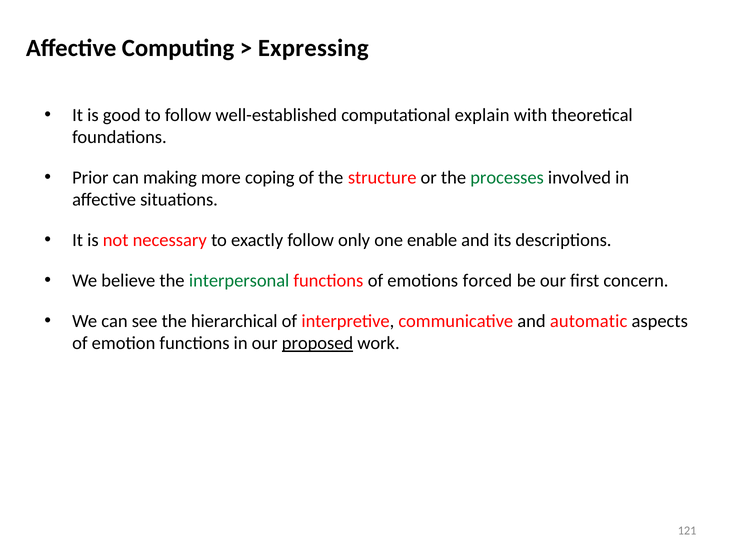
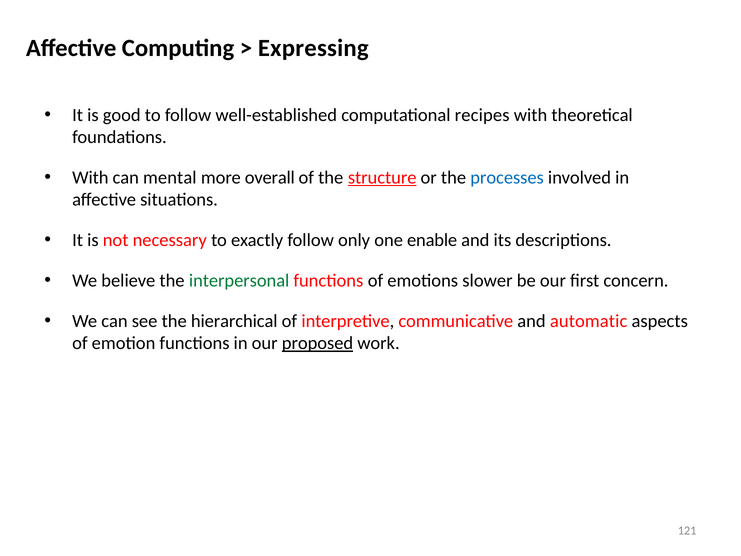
explain: explain -> recipes
Prior at (90, 178): Prior -> With
making: making -> mental
coping: coping -> overall
structure underline: none -> present
processes colour: green -> blue
forced: forced -> slower
